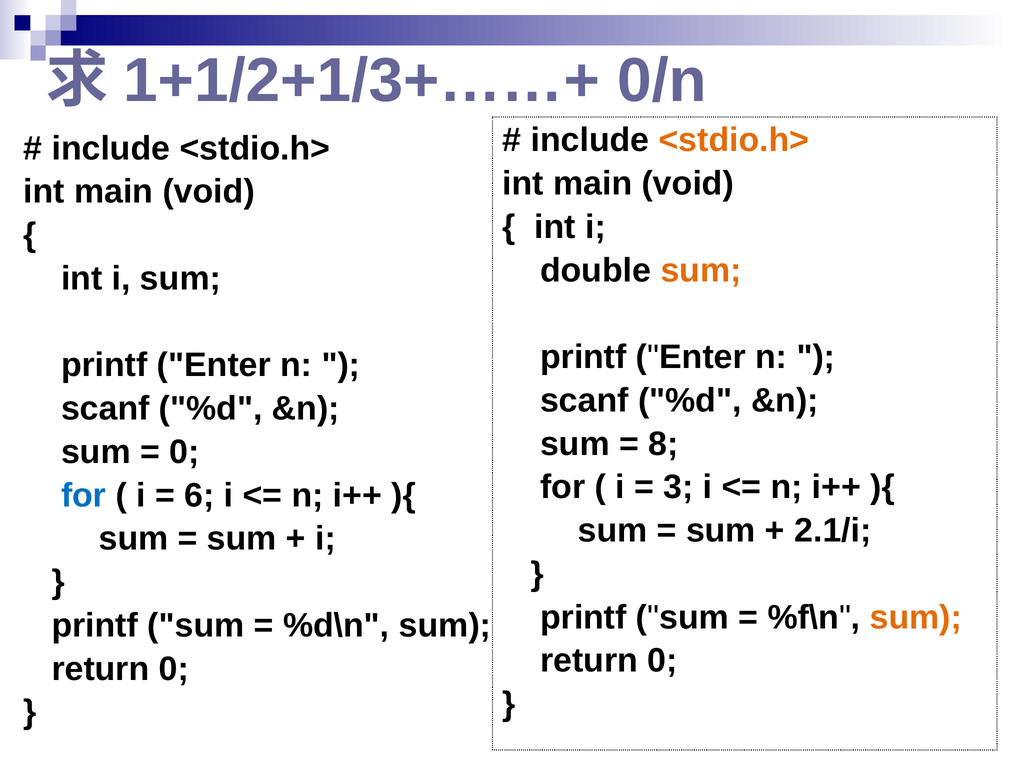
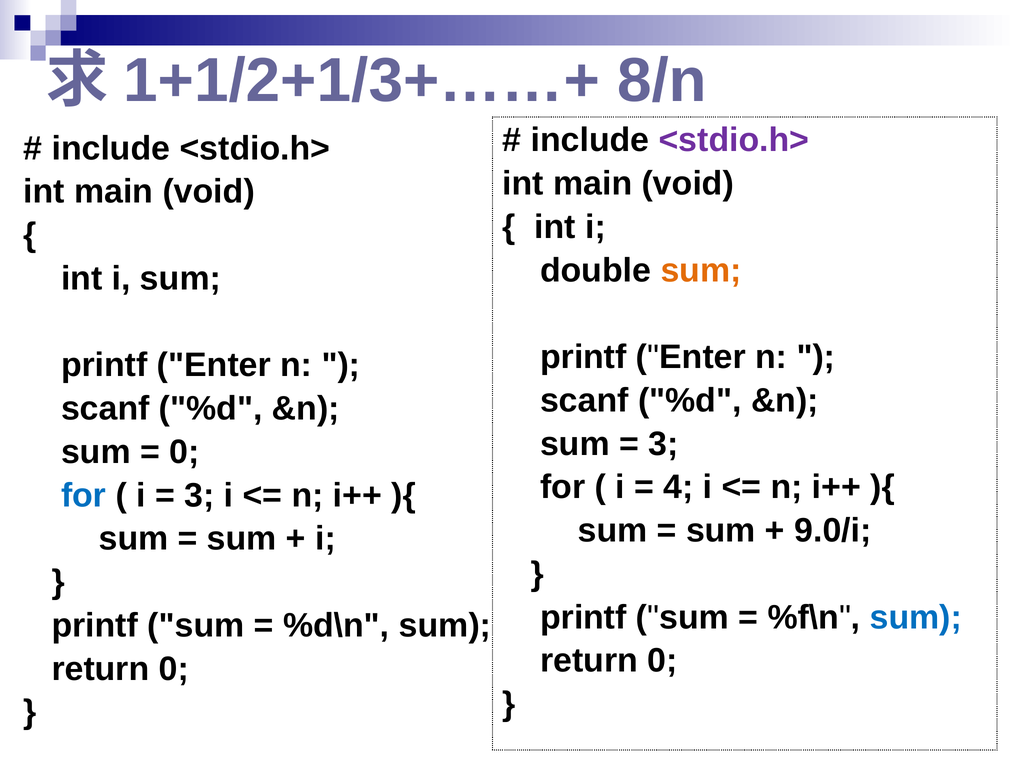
0/n: 0/n -> 8/n
<stdio.h> at (734, 140) colour: orange -> purple
8 at (663, 444): 8 -> 3
3: 3 -> 4
6 at (199, 495): 6 -> 3
2.1/i: 2.1/i -> 9.0/i
sum at (916, 617) colour: orange -> blue
